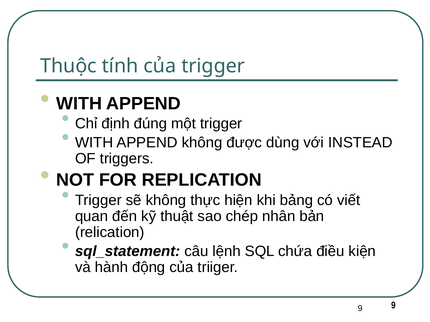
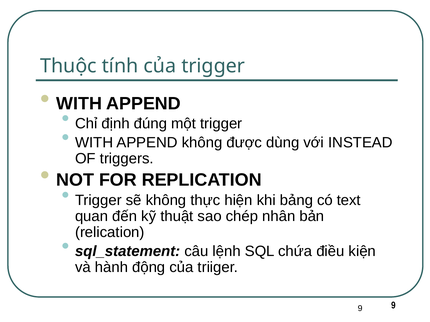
viết: viết -> text
